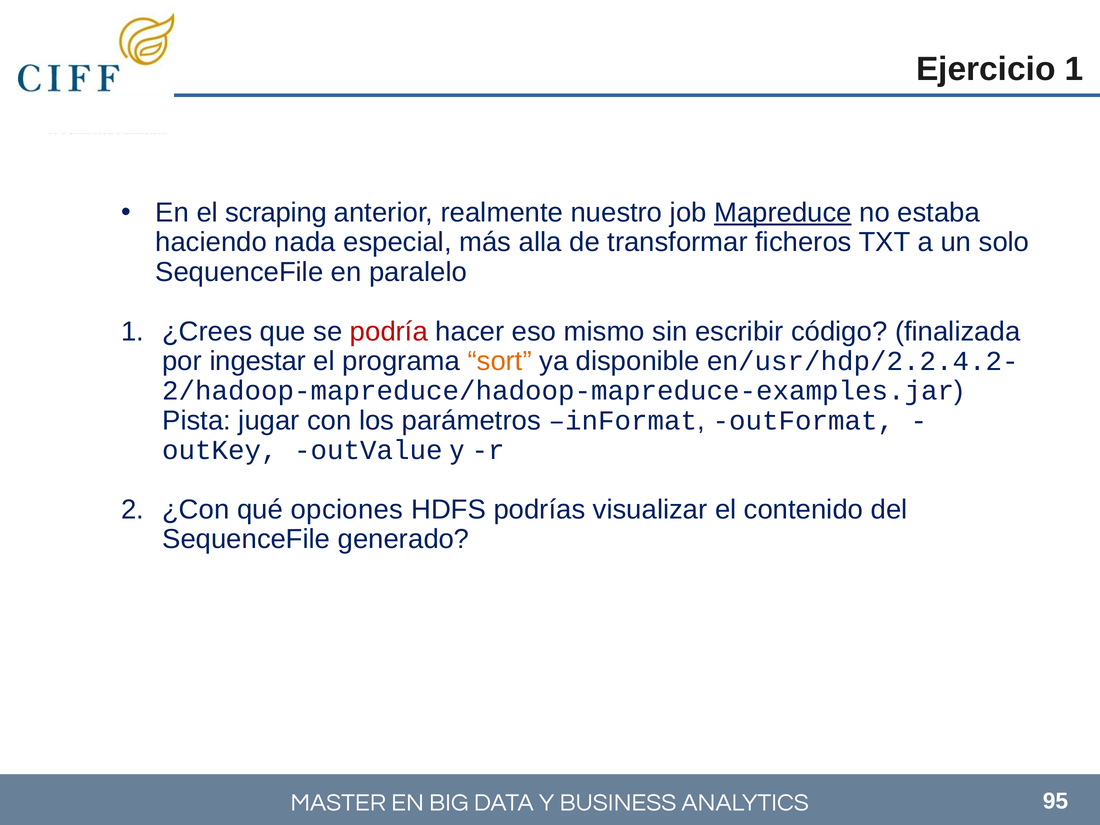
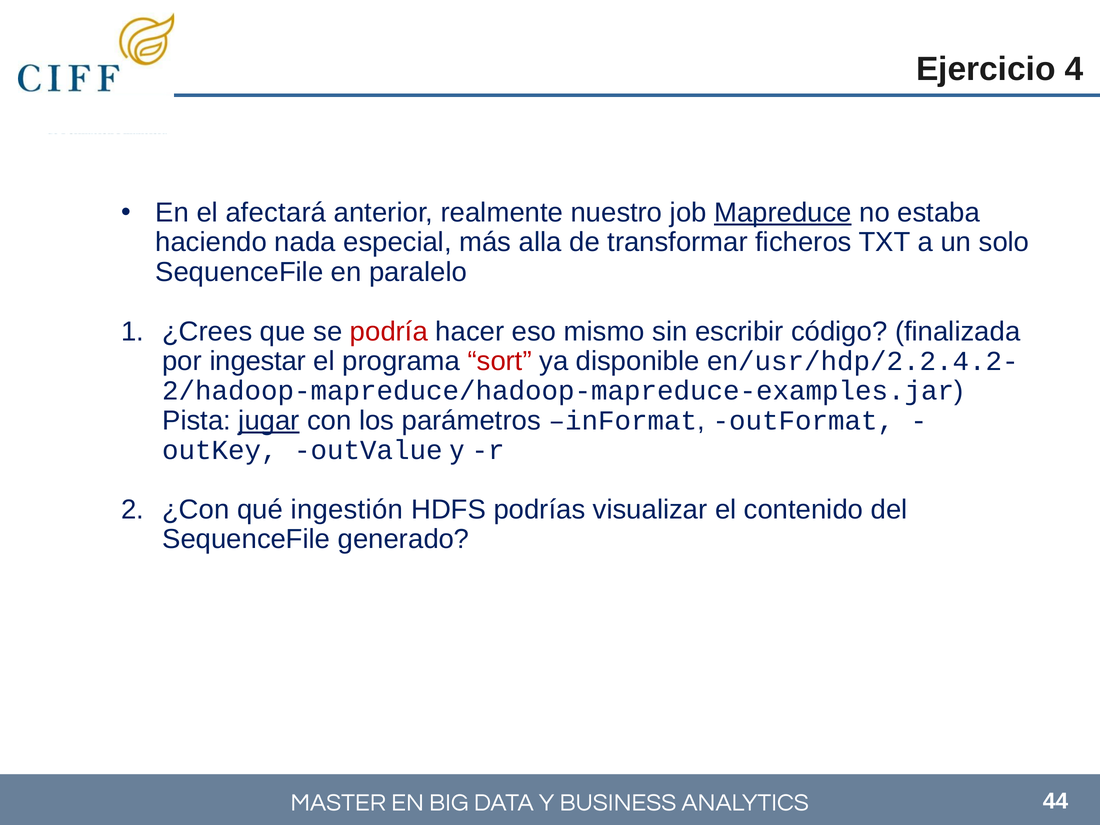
Ejercicio 1: 1 -> 4
scraping: scraping -> afectará
sort colour: orange -> red
jugar underline: none -> present
opciones: opciones -> ingestión
95: 95 -> 44
